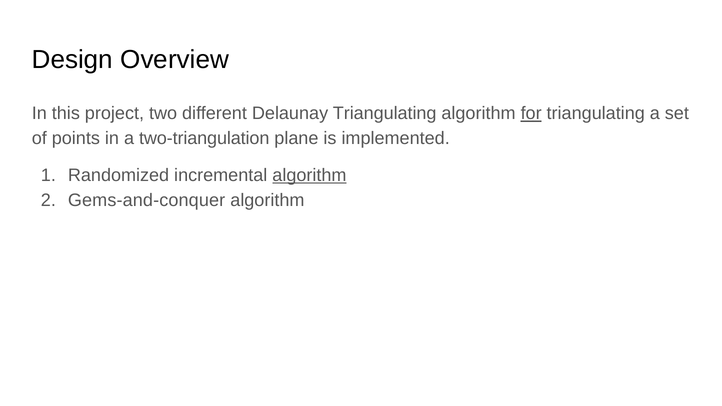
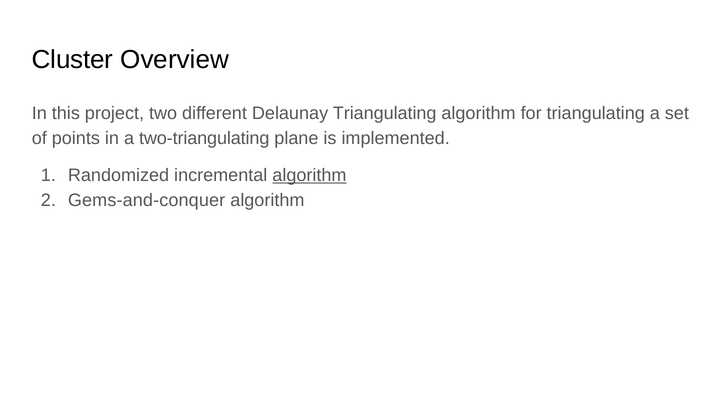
Design: Design -> Cluster
for underline: present -> none
two-triangulation: two-triangulation -> two-triangulating
